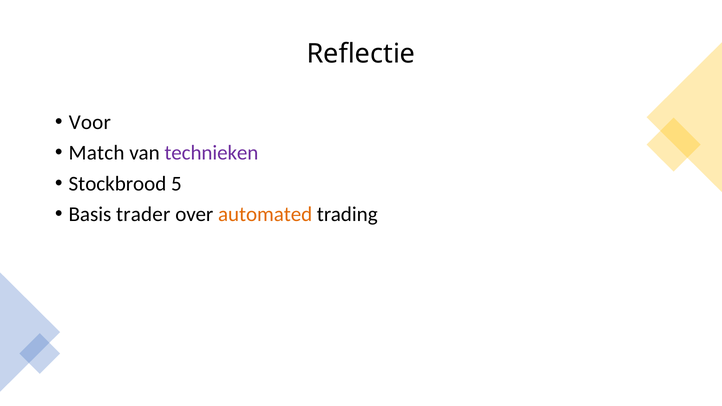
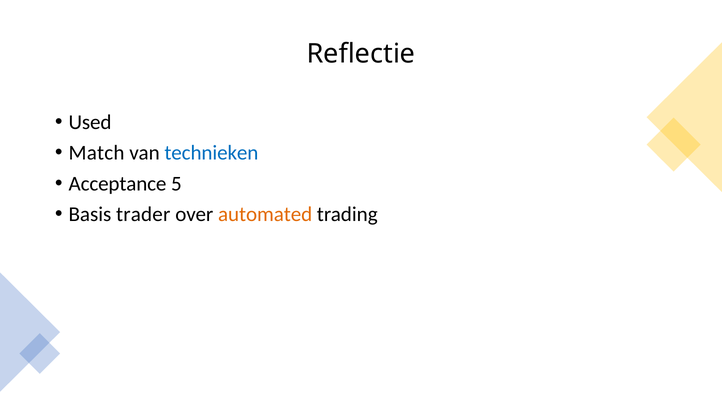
Voor: Voor -> Used
technieken colour: purple -> blue
Stockbrood: Stockbrood -> Acceptance
